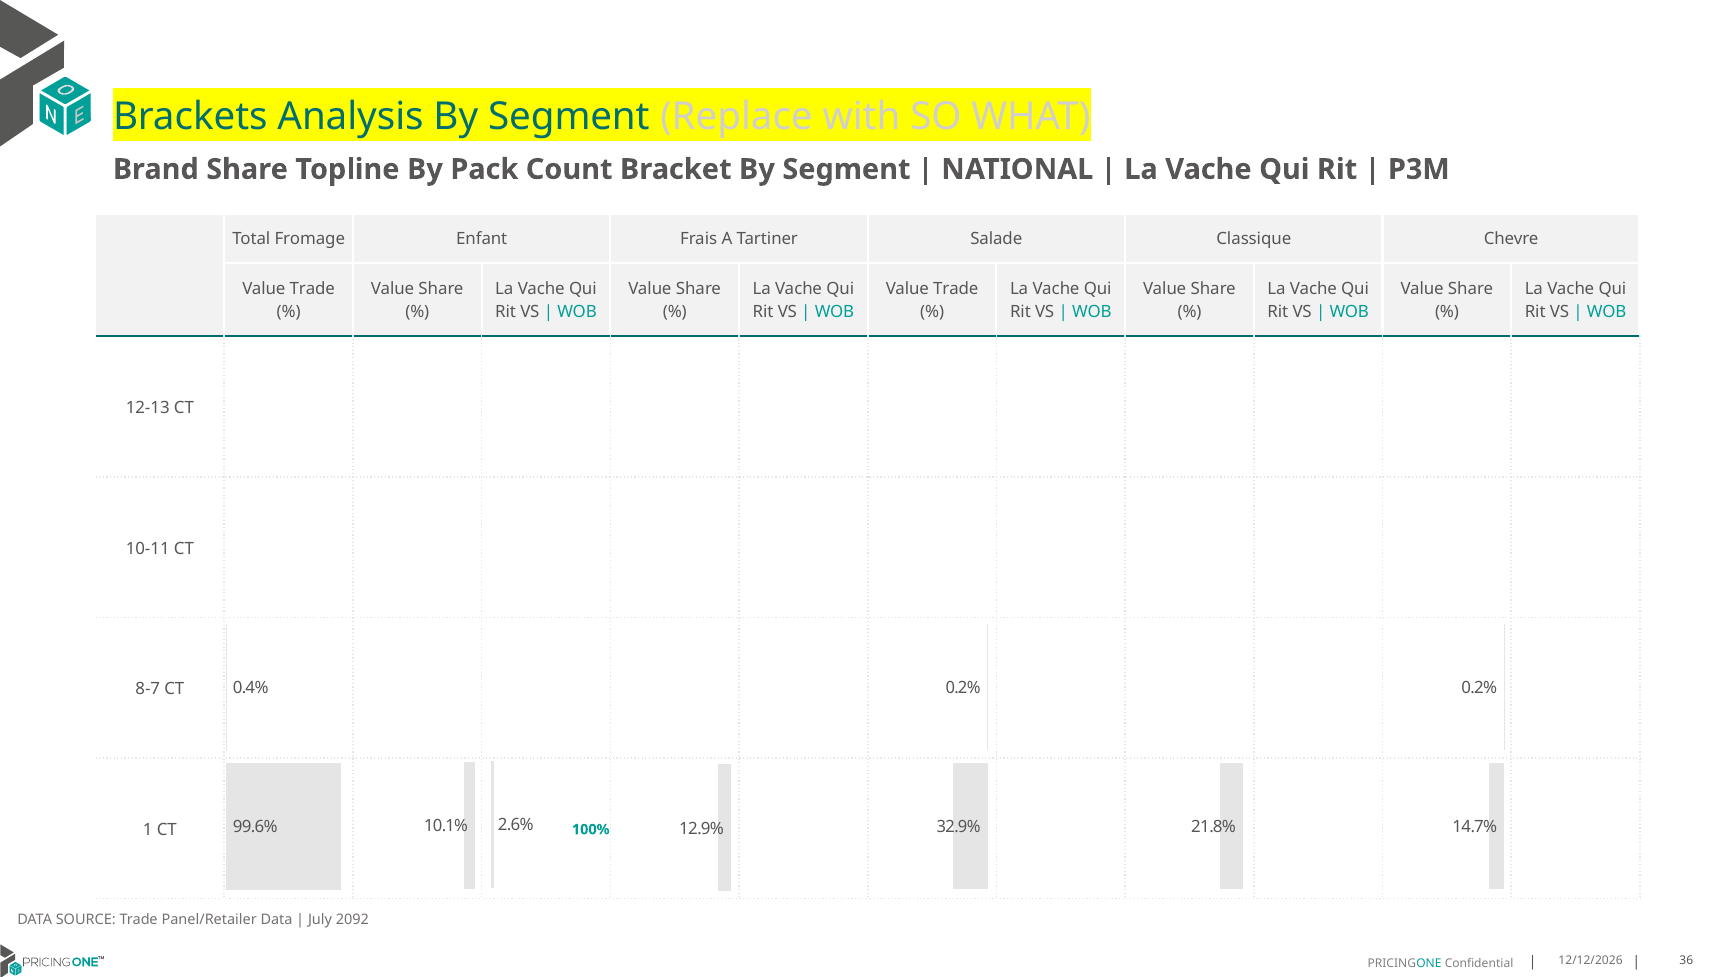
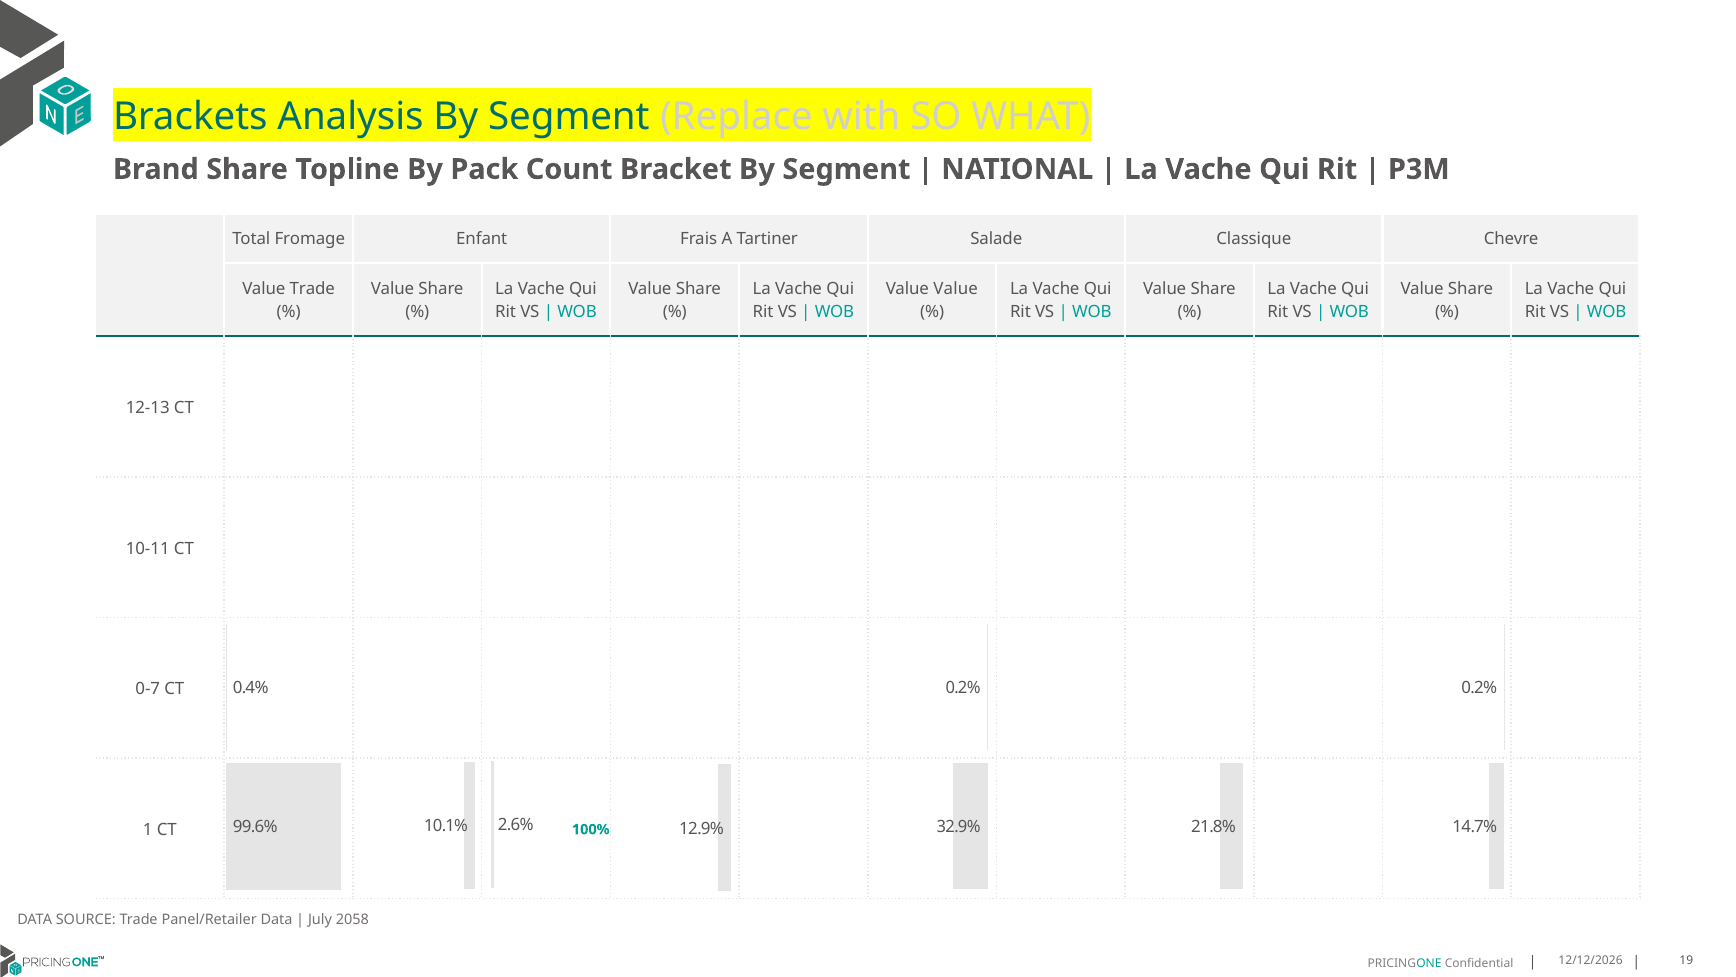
Trade at (956, 289): Trade -> Value
8-7: 8-7 -> 0-7
2092: 2092 -> 2058
36: 36 -> 19
